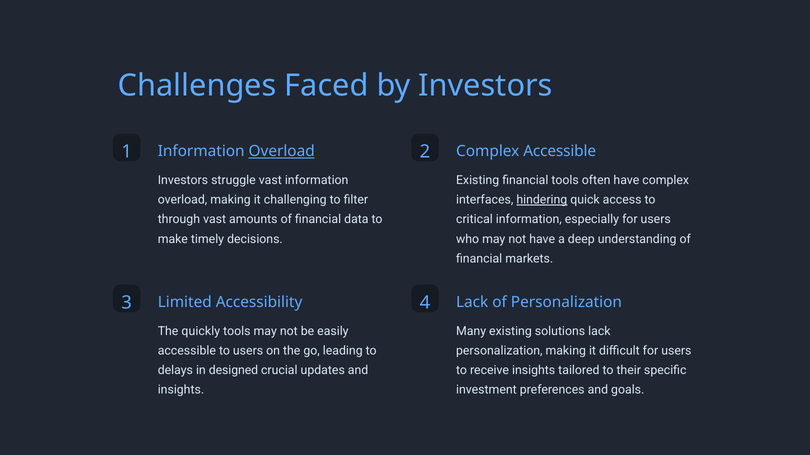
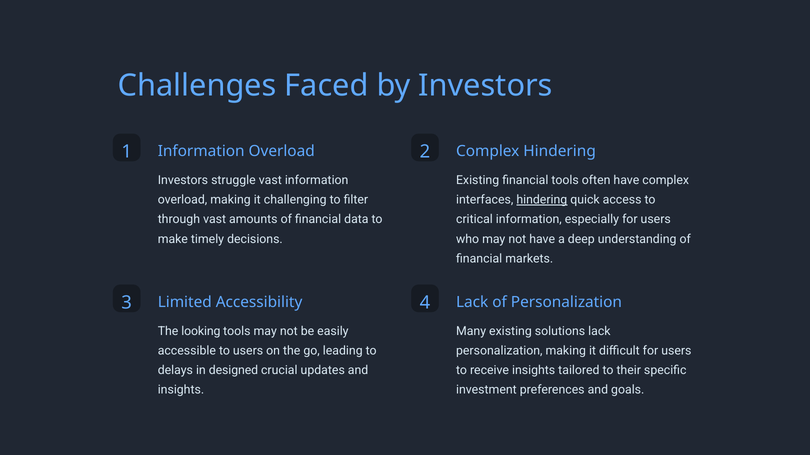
Overload at (282, 152) underline: present -> none
Complex Accessible: Accessible -> Hindering
quickly: quickly -> looking
